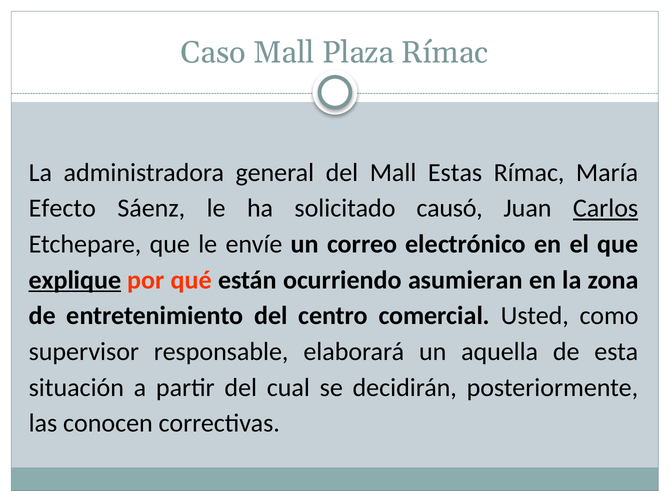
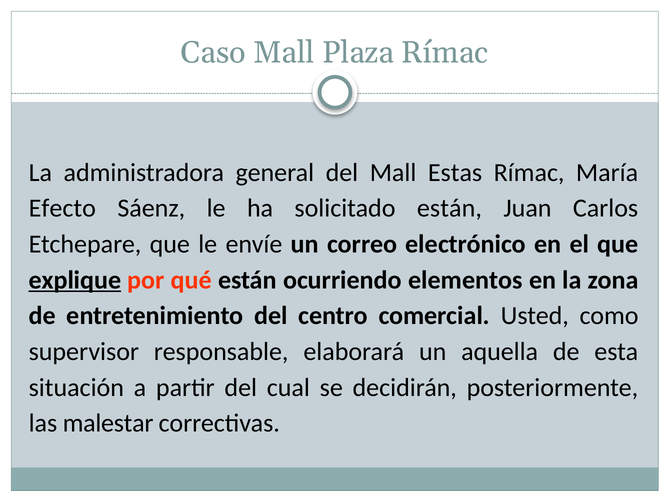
solicitado causó: causó -> están
Carlos underline: present -> none
asumieran: asumieran -> elementos
conocen: conocen -> malestar
